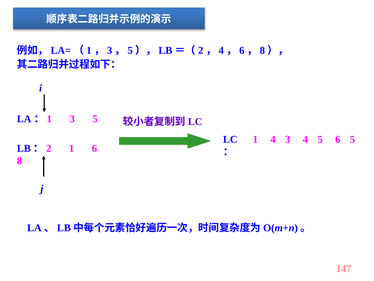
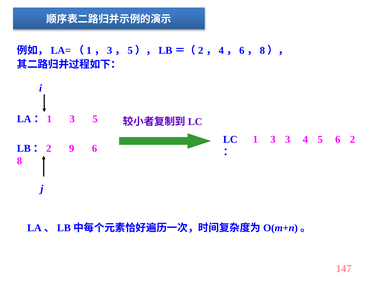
1 4: 4 -> 3
6 5: 5 -> 2
LB：2 1: 1 -> 9
